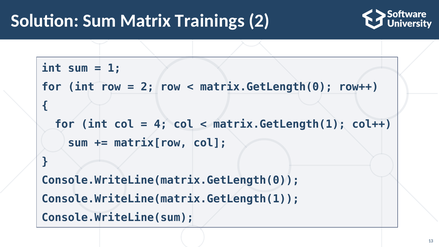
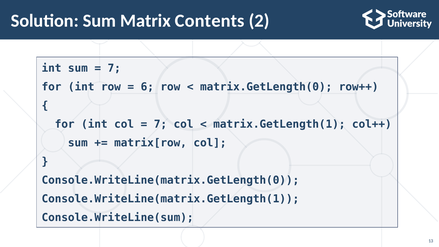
Trainings: Trainings -> Contents
1 at (114, 68): 1 -> 7
2 at (147, 87): 2 -> 6
4 at (160, 124): 4 -> 7
